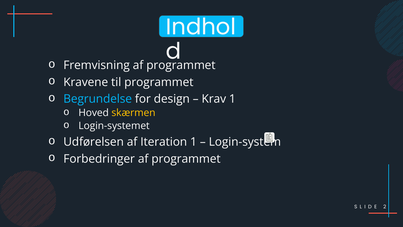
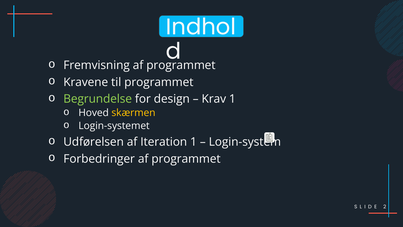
Begrundelse colour: light blue -> light green
